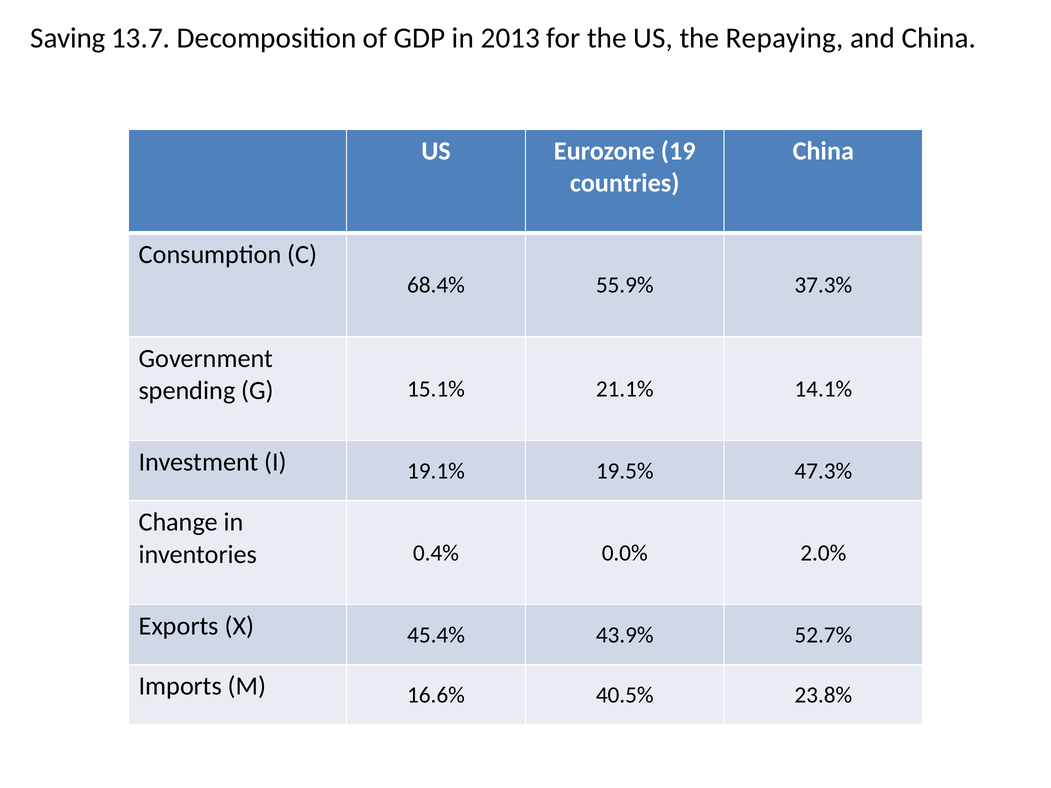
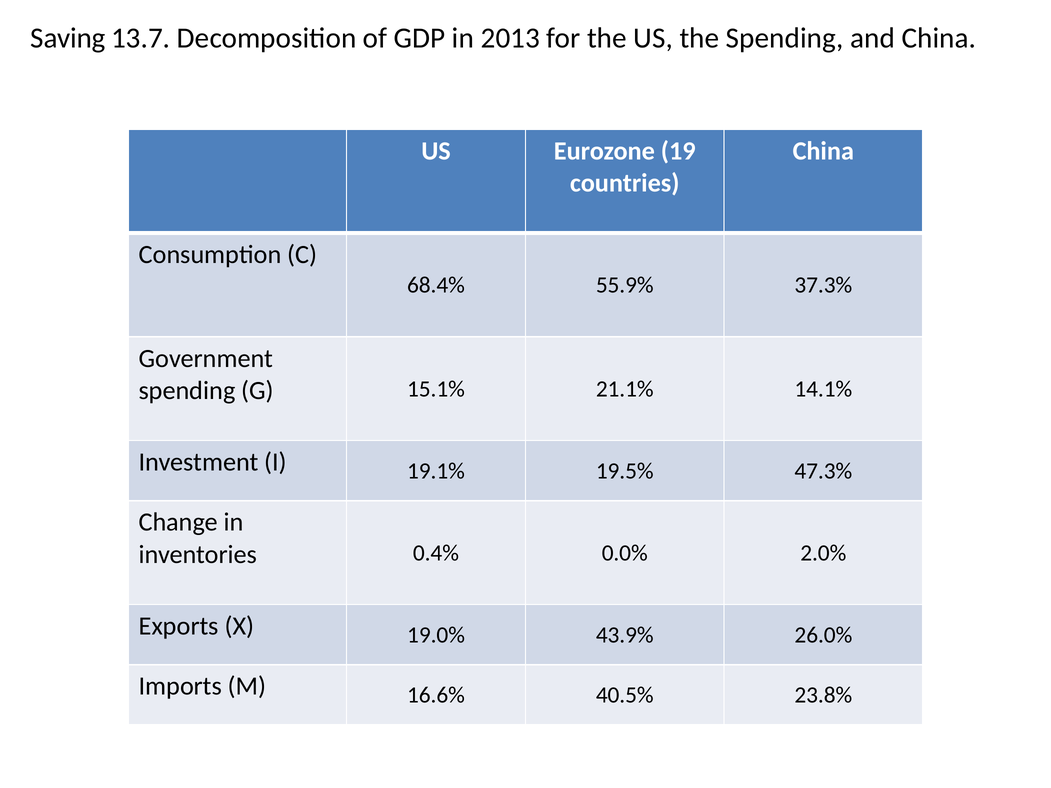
the Repaying: Repaying -> Spending
45.4%: 45.4% -> 19.0%
52.7%: 52.7% -> 26.0%
